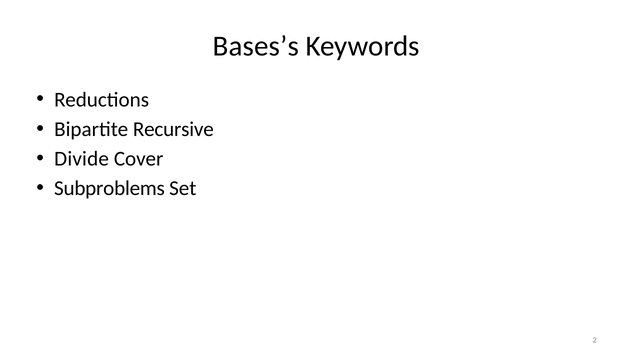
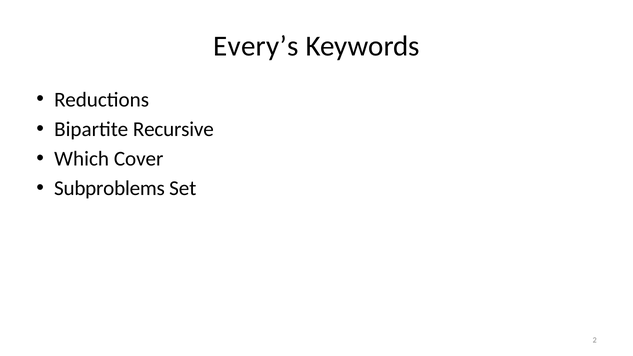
Bases’s: Bases’s -> Every’s
Divide: Divide -> Which
